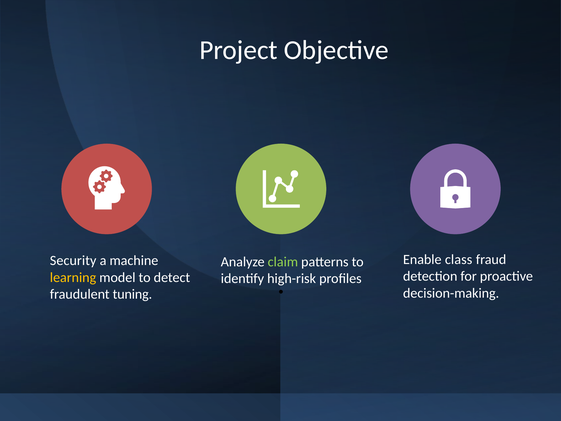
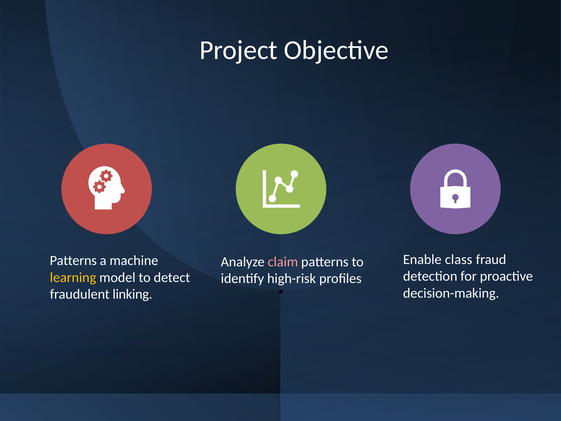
Security at (73, 260): Security -> Patterns
claim colour: light green -> pink
tuning: tuning -> linking
